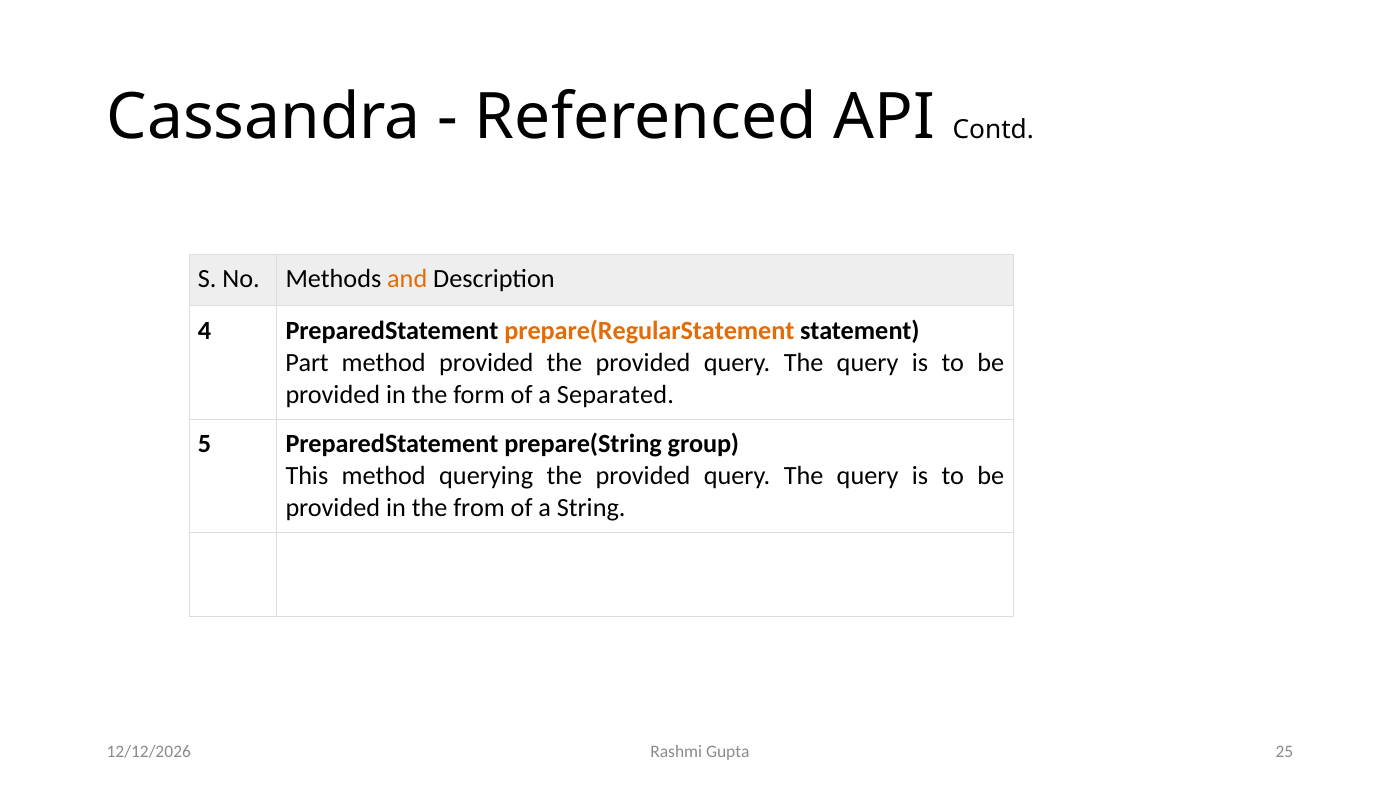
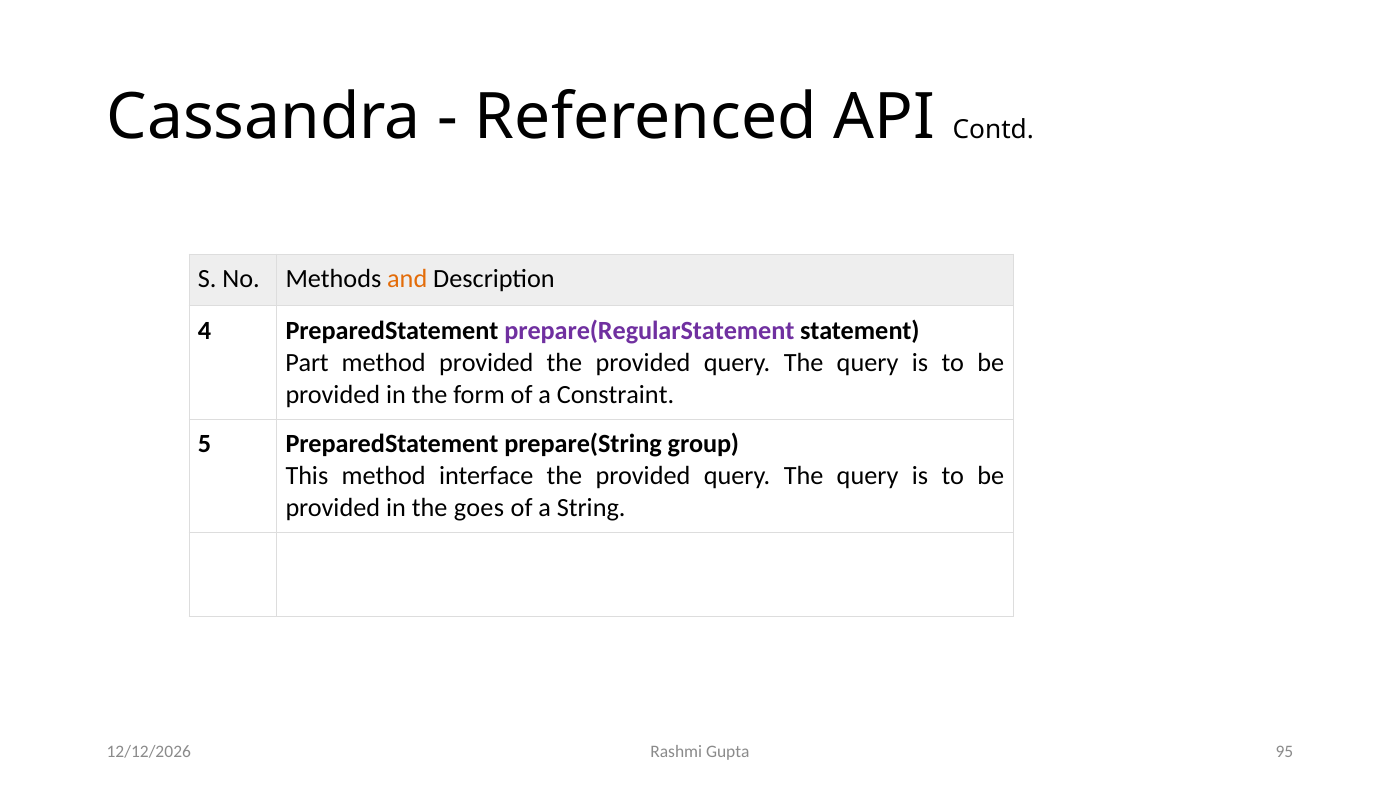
prepare(RegularStatement colour: orange -> purple
Separated: Separated -> Constraint
querying: querying -> interface
from: from -> goes
25: 25 -> 95
